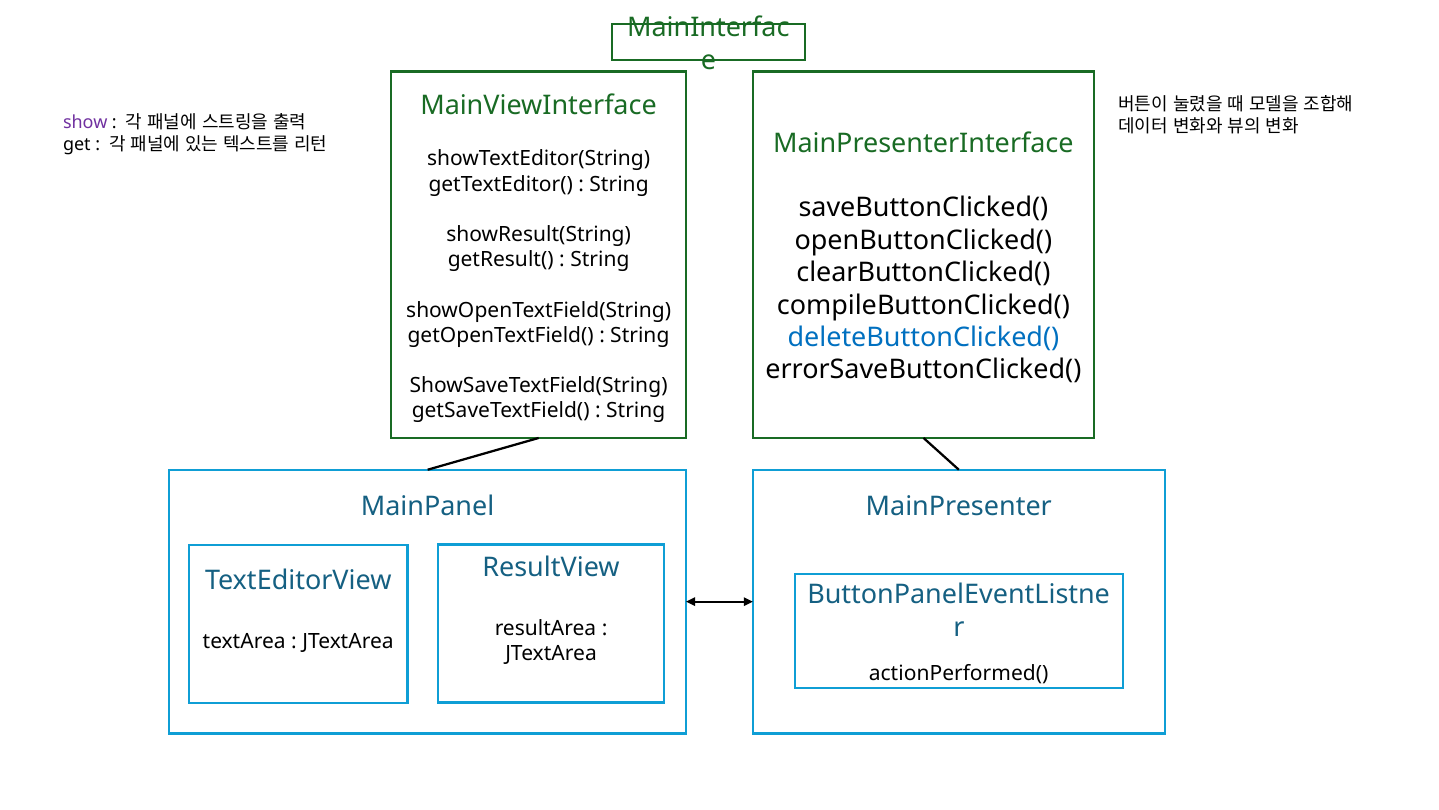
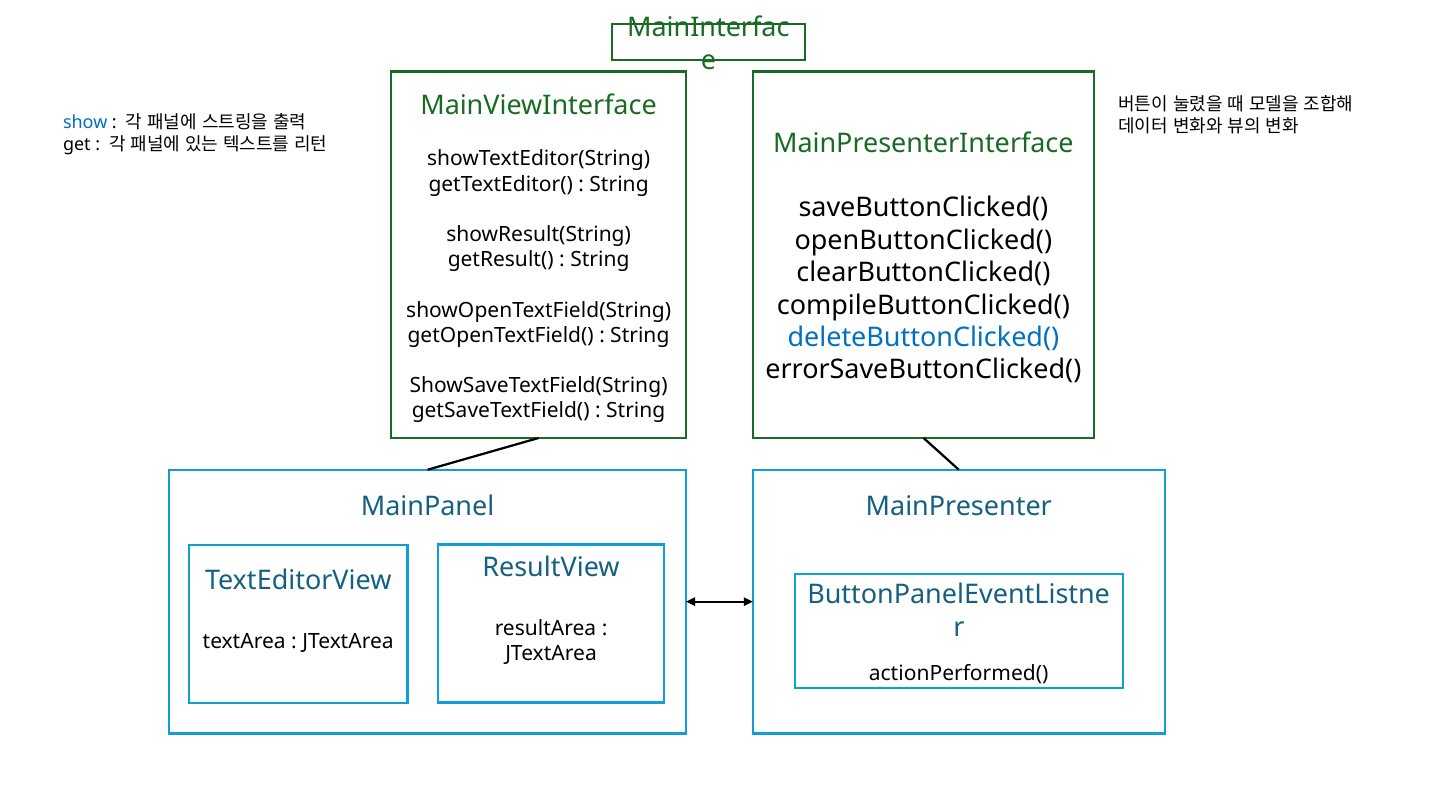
show colour: purple -> blue
